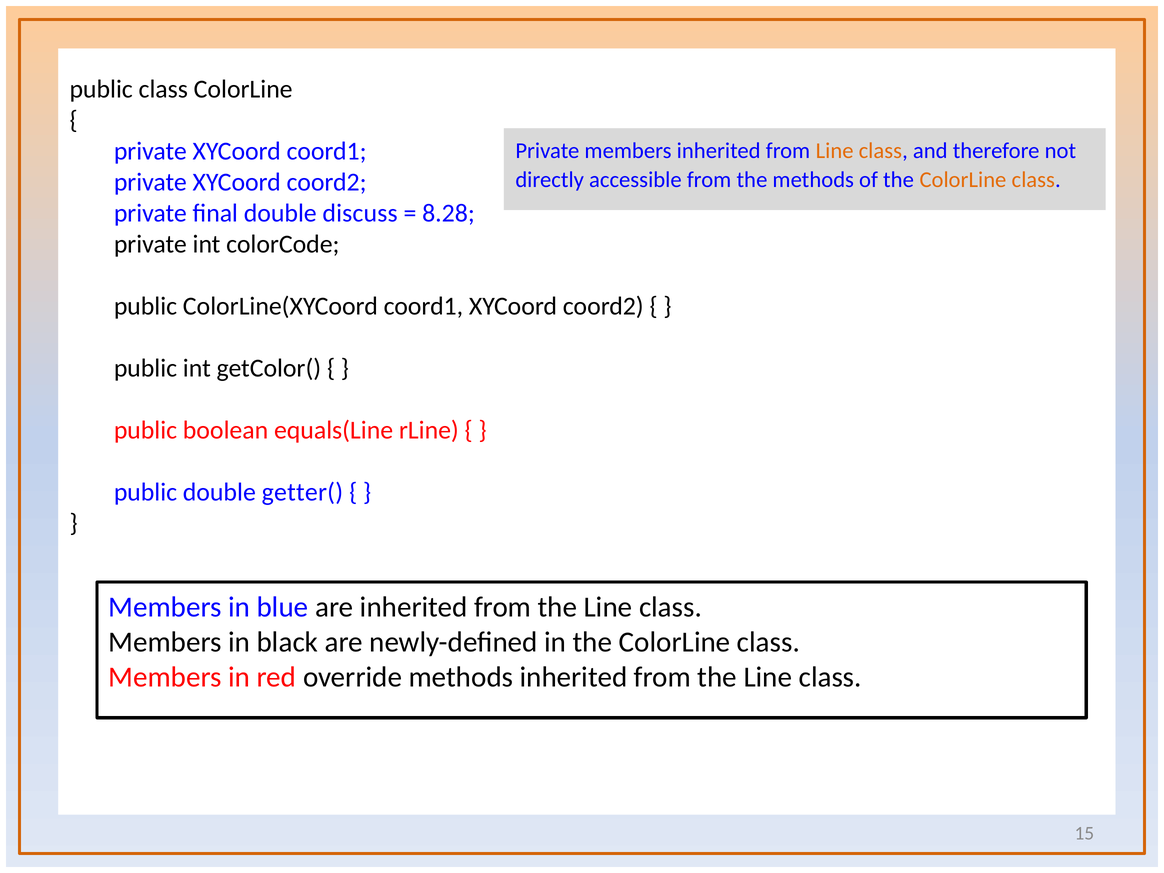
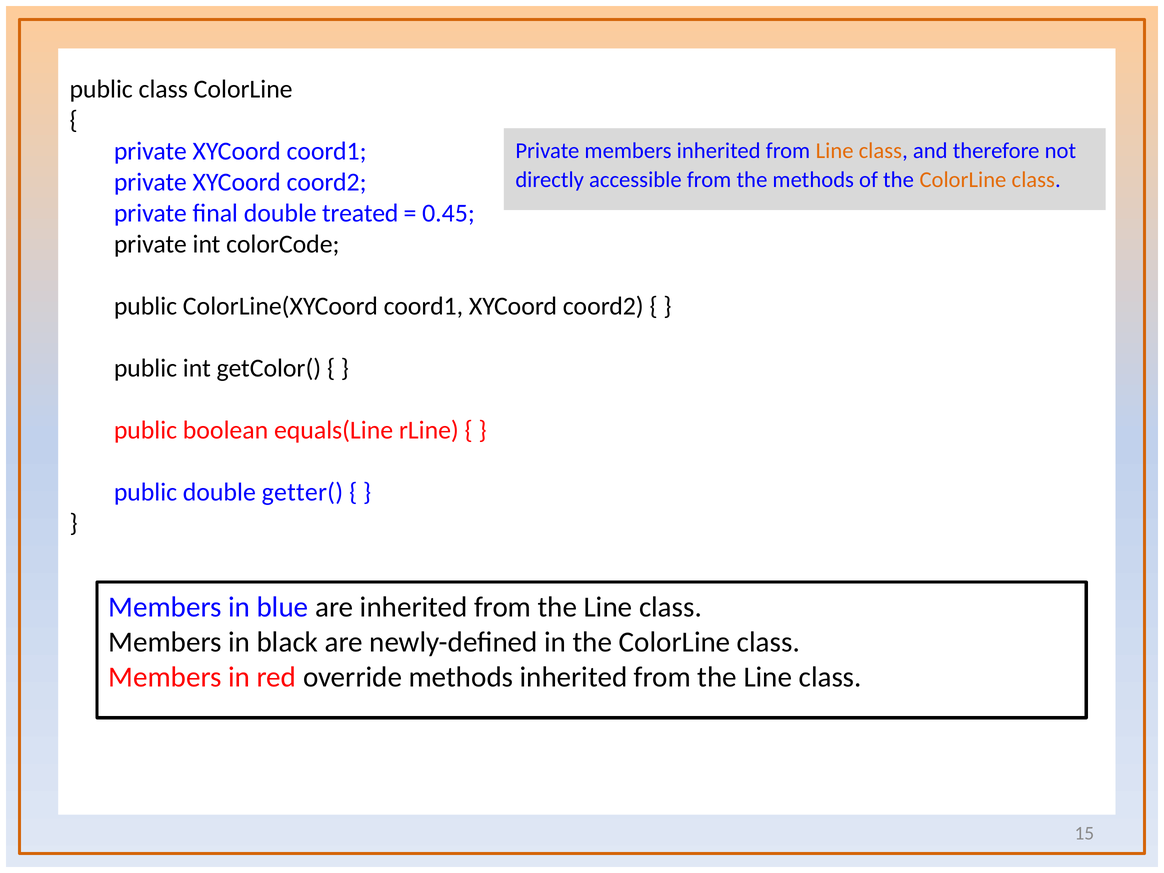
discuss: discuss -> treated
8.28: 8.28 -> 0.45
